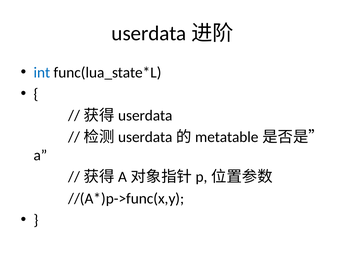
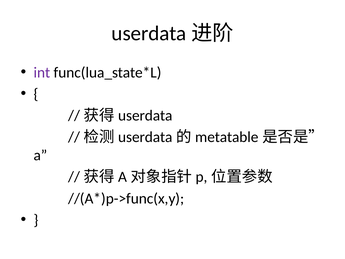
int colour: blue -> purple
